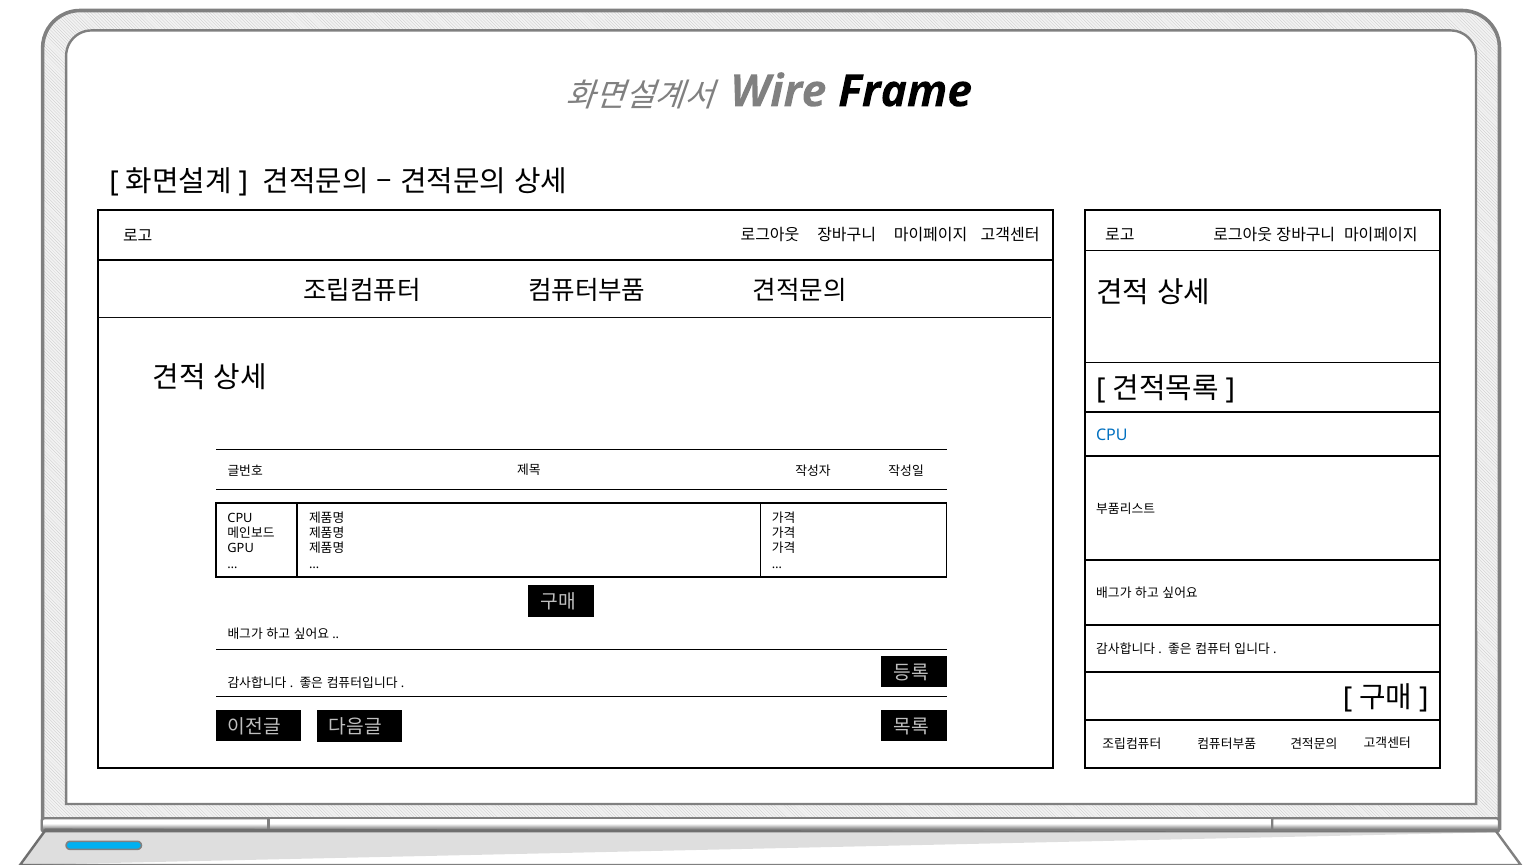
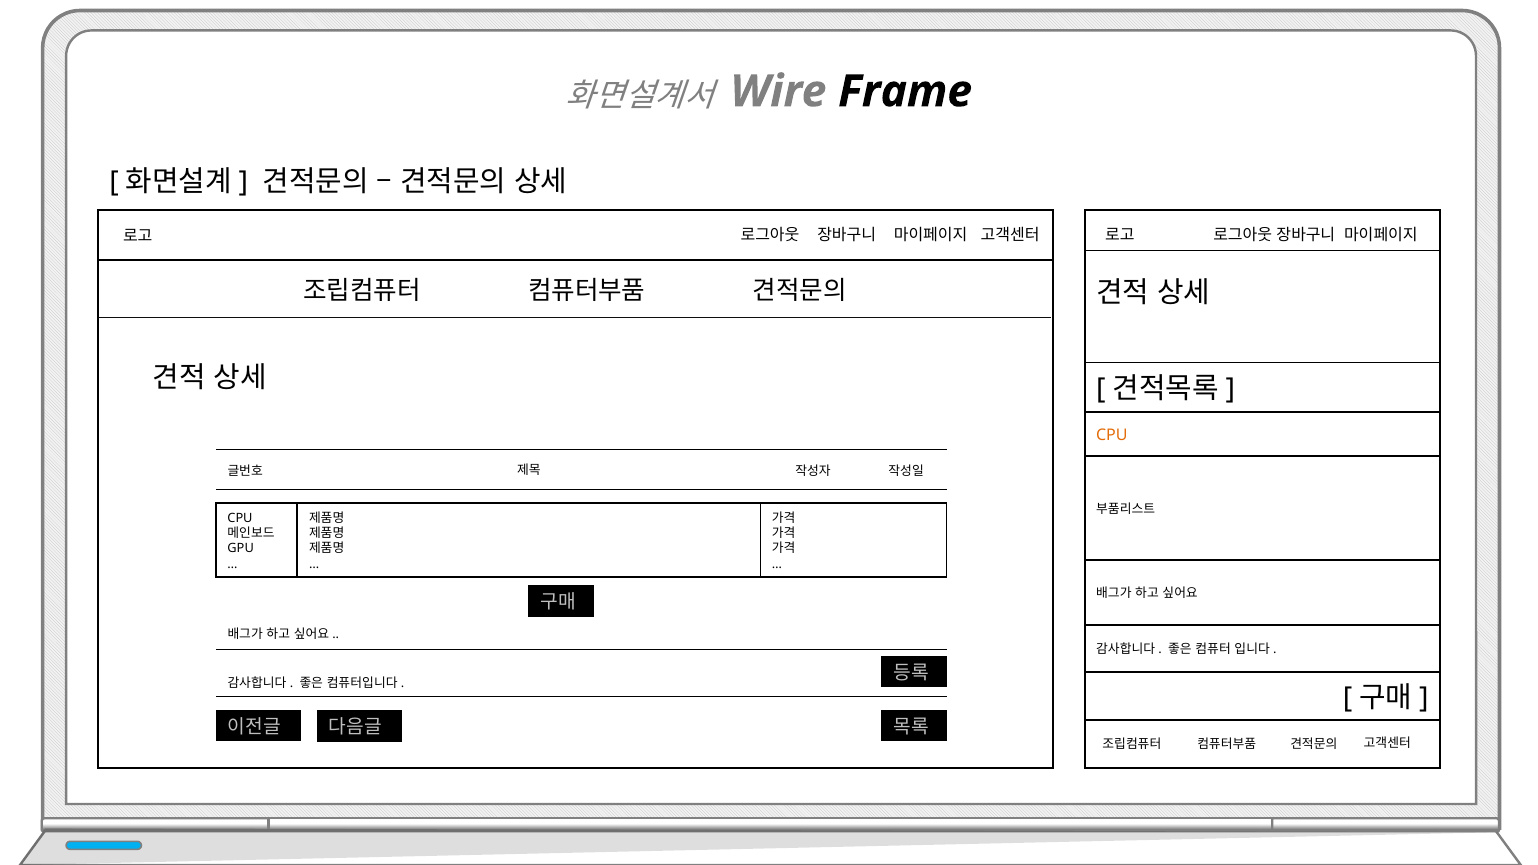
CPU at (1112, 435) colour: blue -> orange
